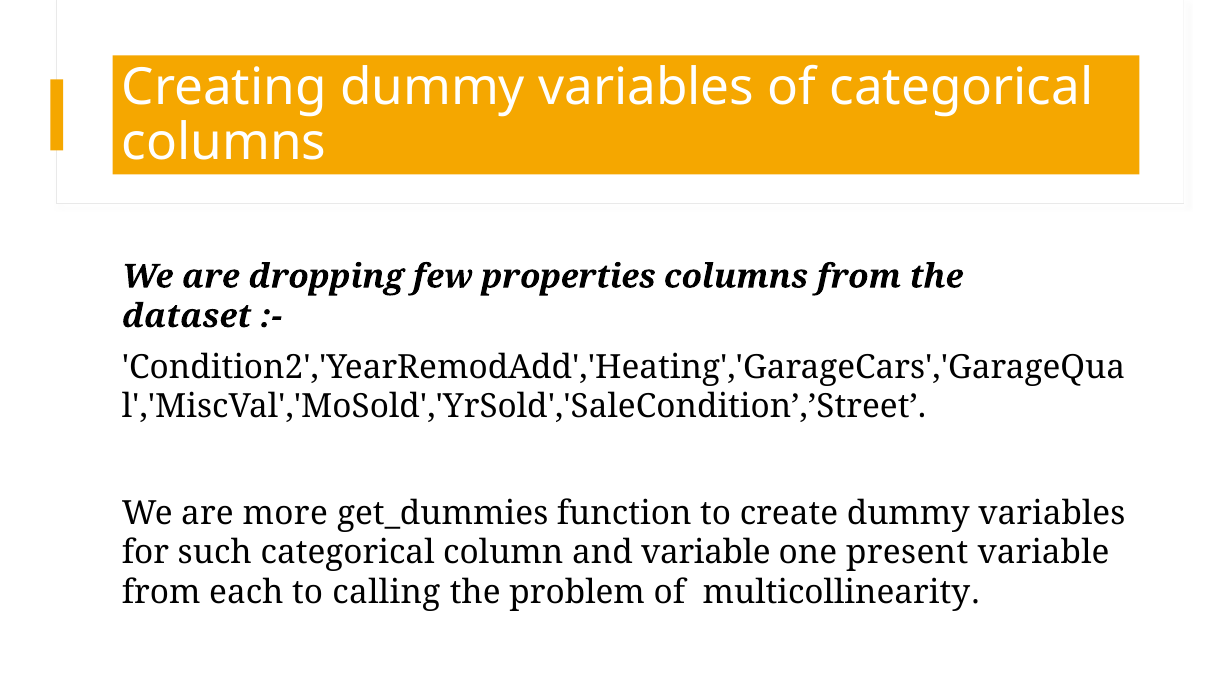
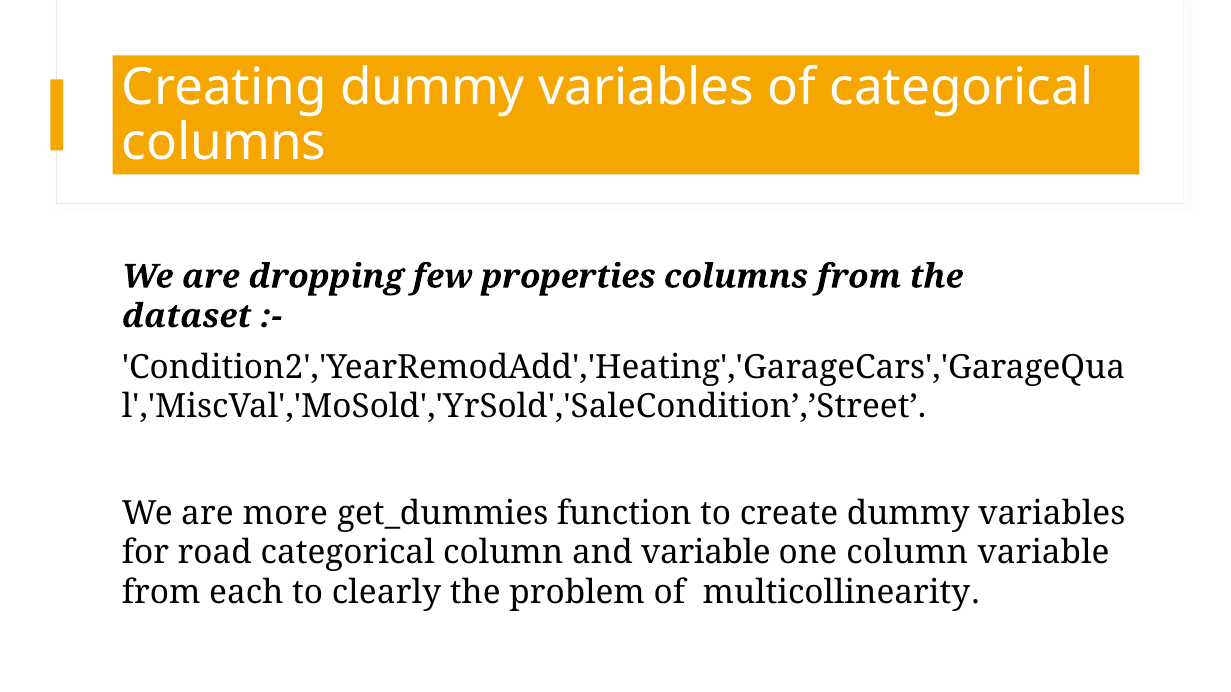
such: such -> road
one present: present -> column
calling: calling -> clearly
